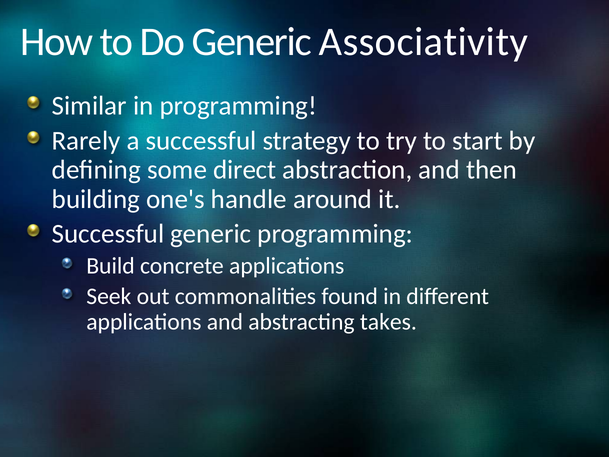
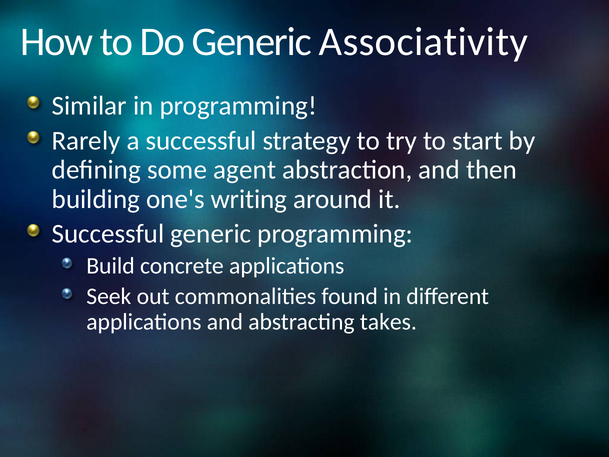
direct: direct -> agent
handle: handle -> writing
